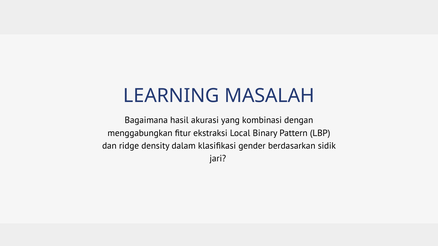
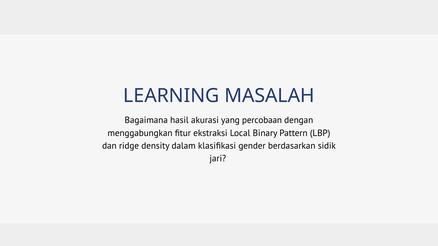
kombinasi: kombinasi -> percobaan
